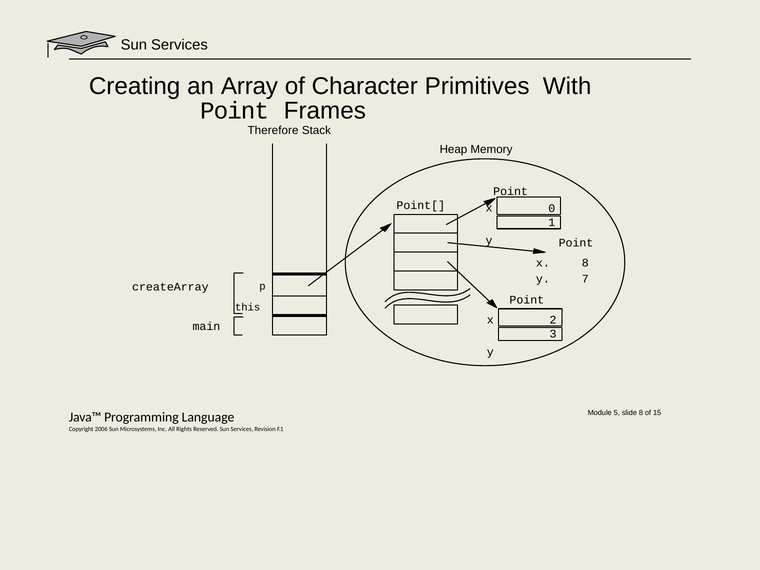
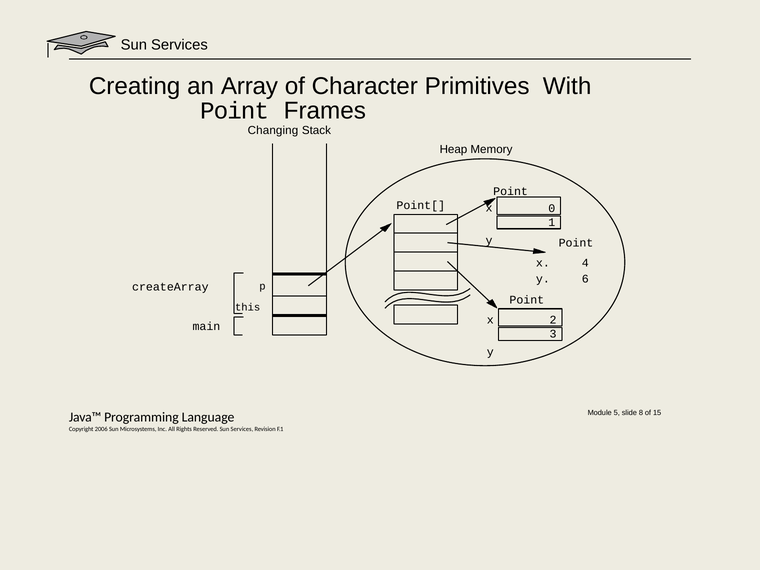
Therefore: Therefore -> Changing
x 8: 8 -> 4
7: 7 -> 6
